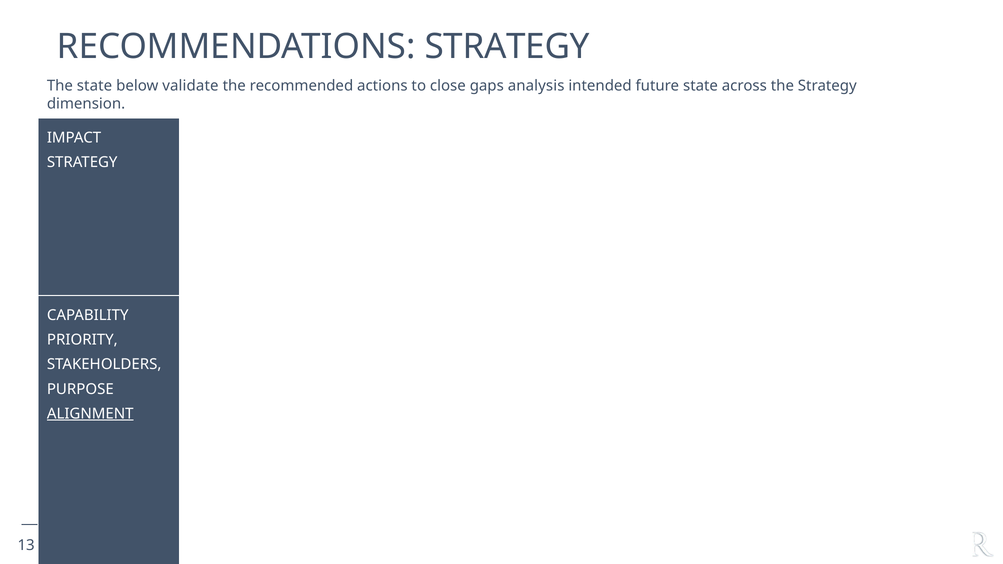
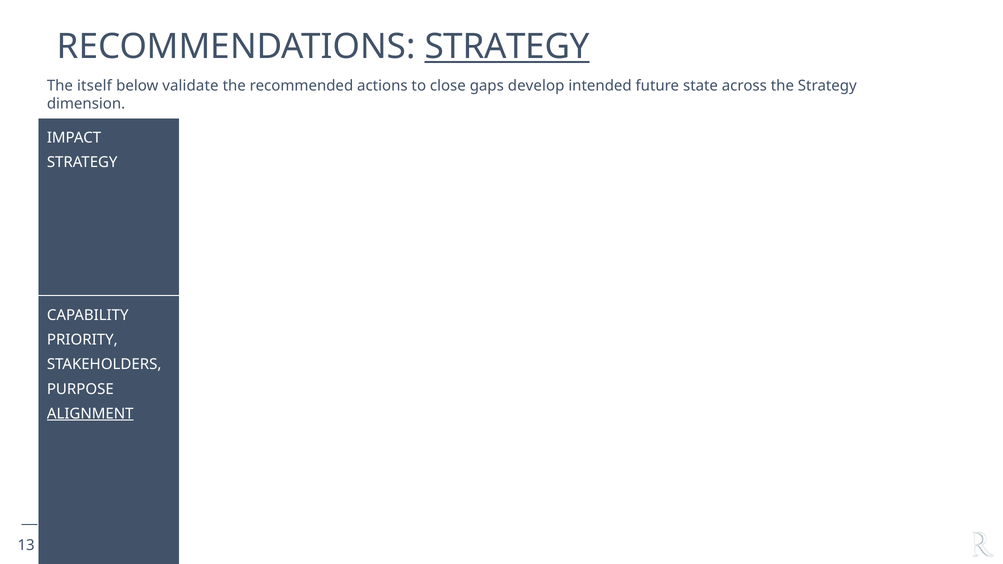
STRATEGY at (507, 47) underline: none -> present
The state: state -> itself
analysis: analysis -> develop
